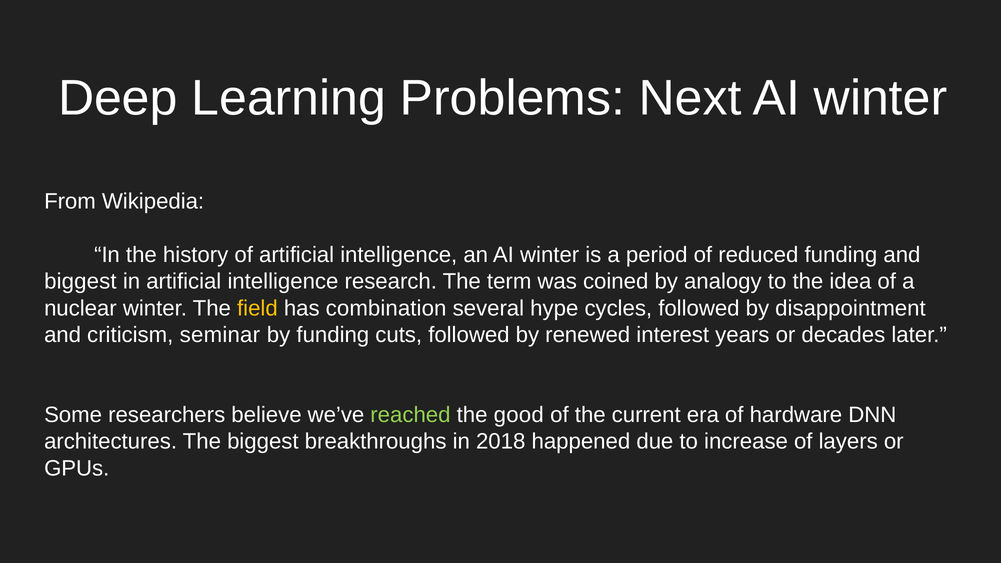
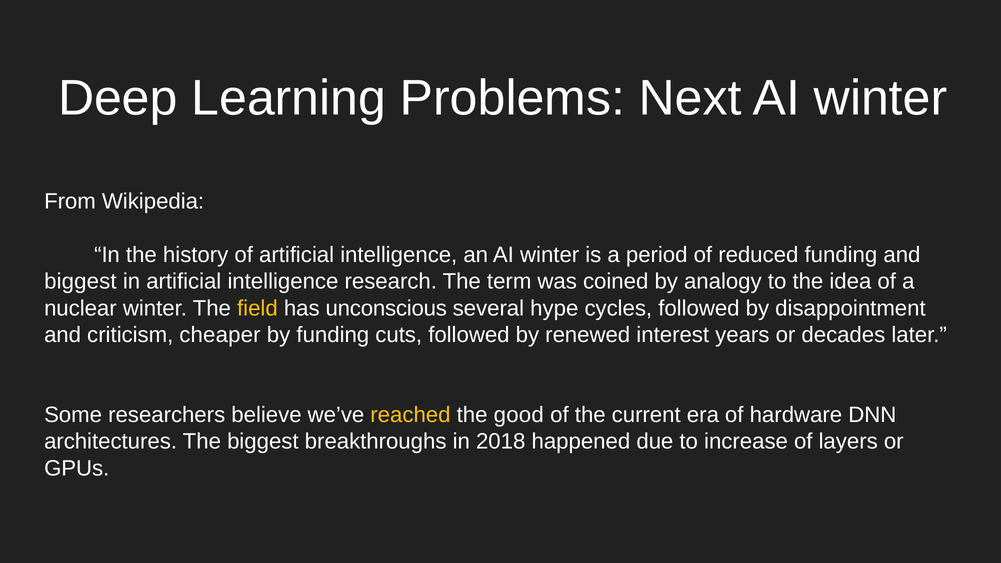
combination: combination -> unconscious
seminar: seminar -> cheaper
reached colour: light green -> yellow
